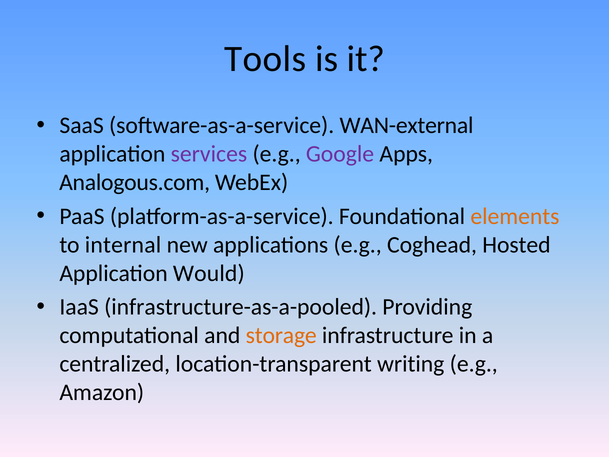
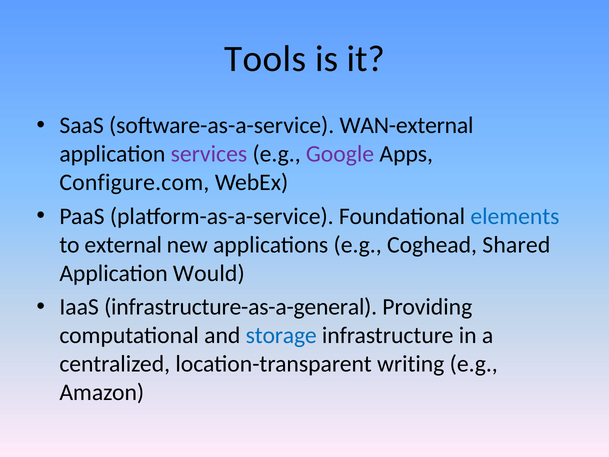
Analogous.com: Analogous.com -> Configure.com
elements colour: orange -> blue
internal: internal -> external
Hosted: Hosted -> Shared
infrastructure-as-a-pooled: infrastructure-as-a-pooled -> infrastructure-as-a-general
storage colour: orange -> blue
